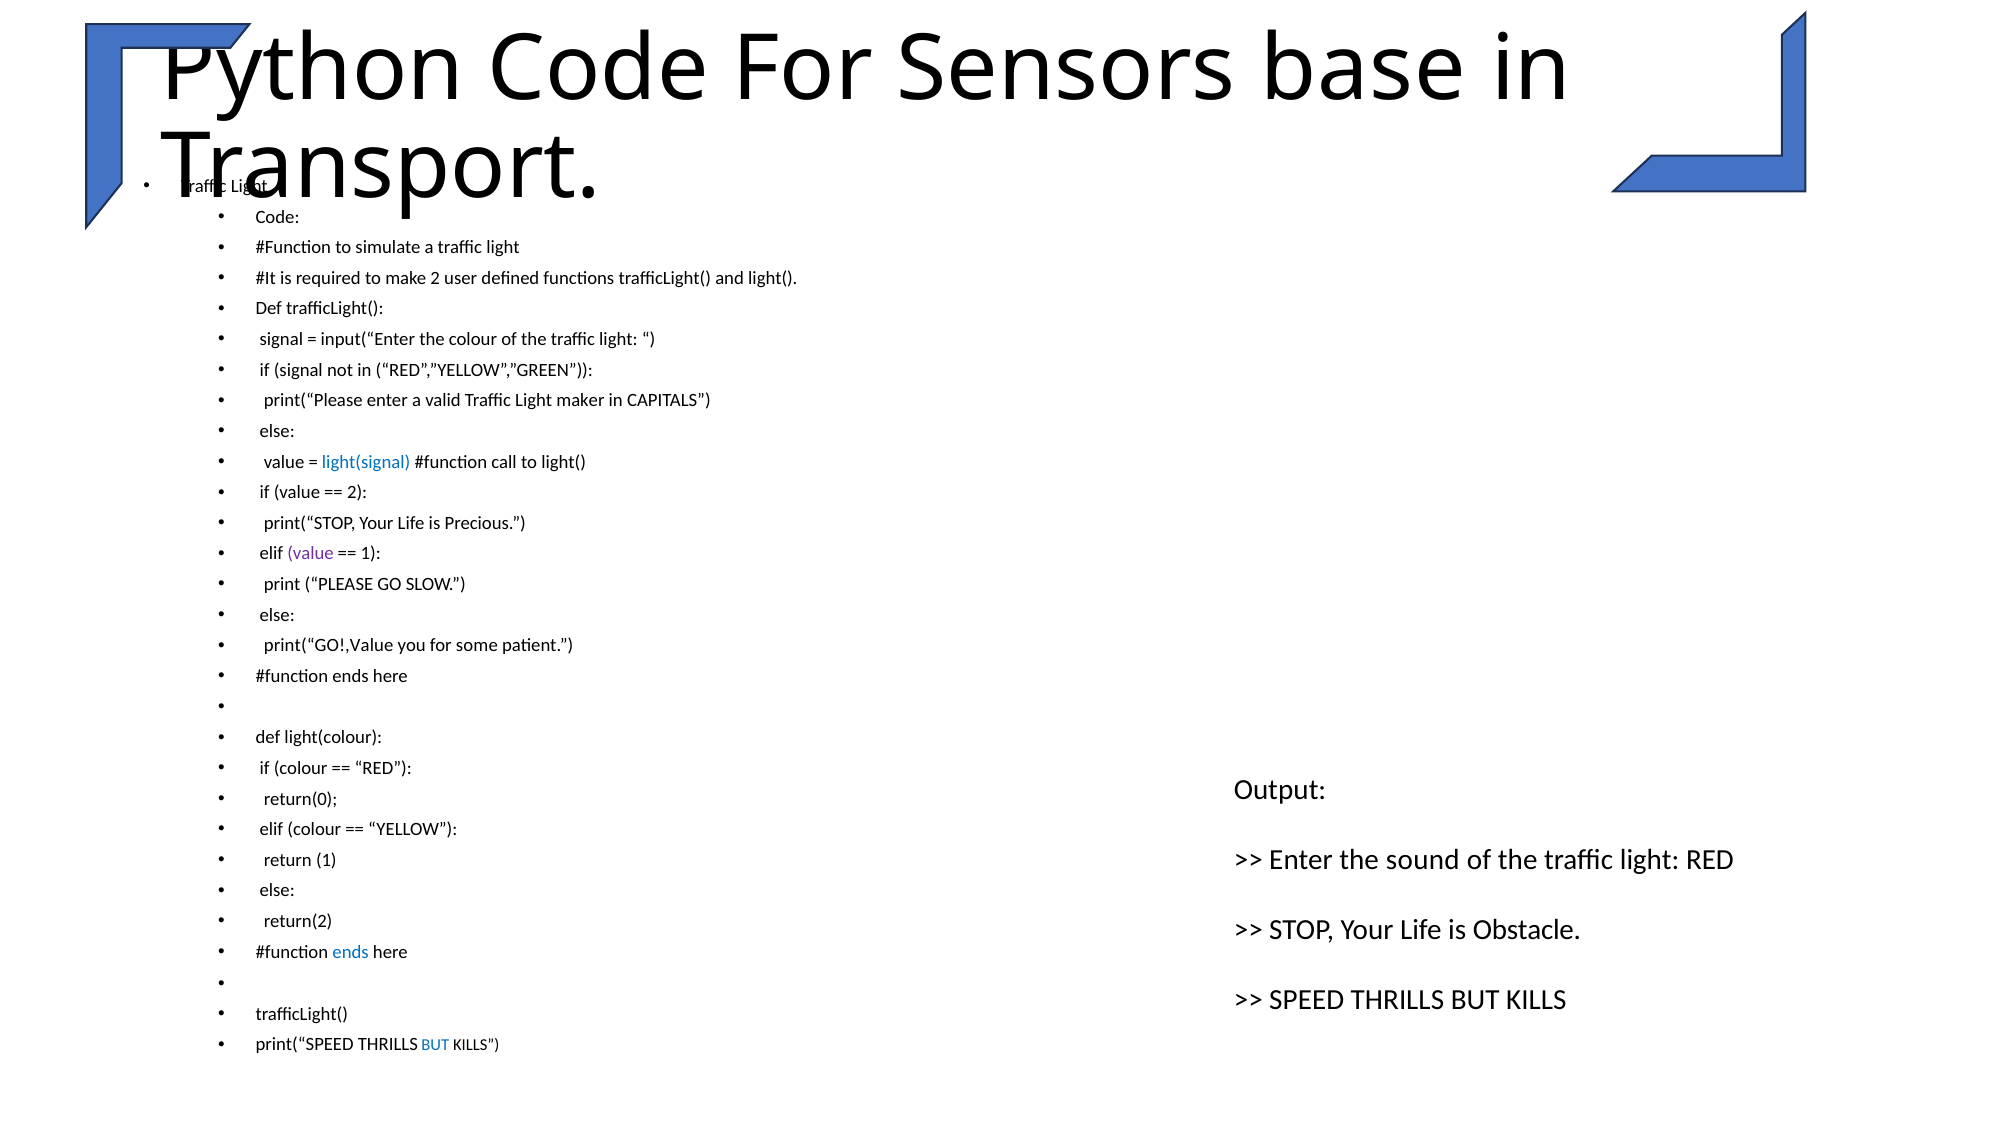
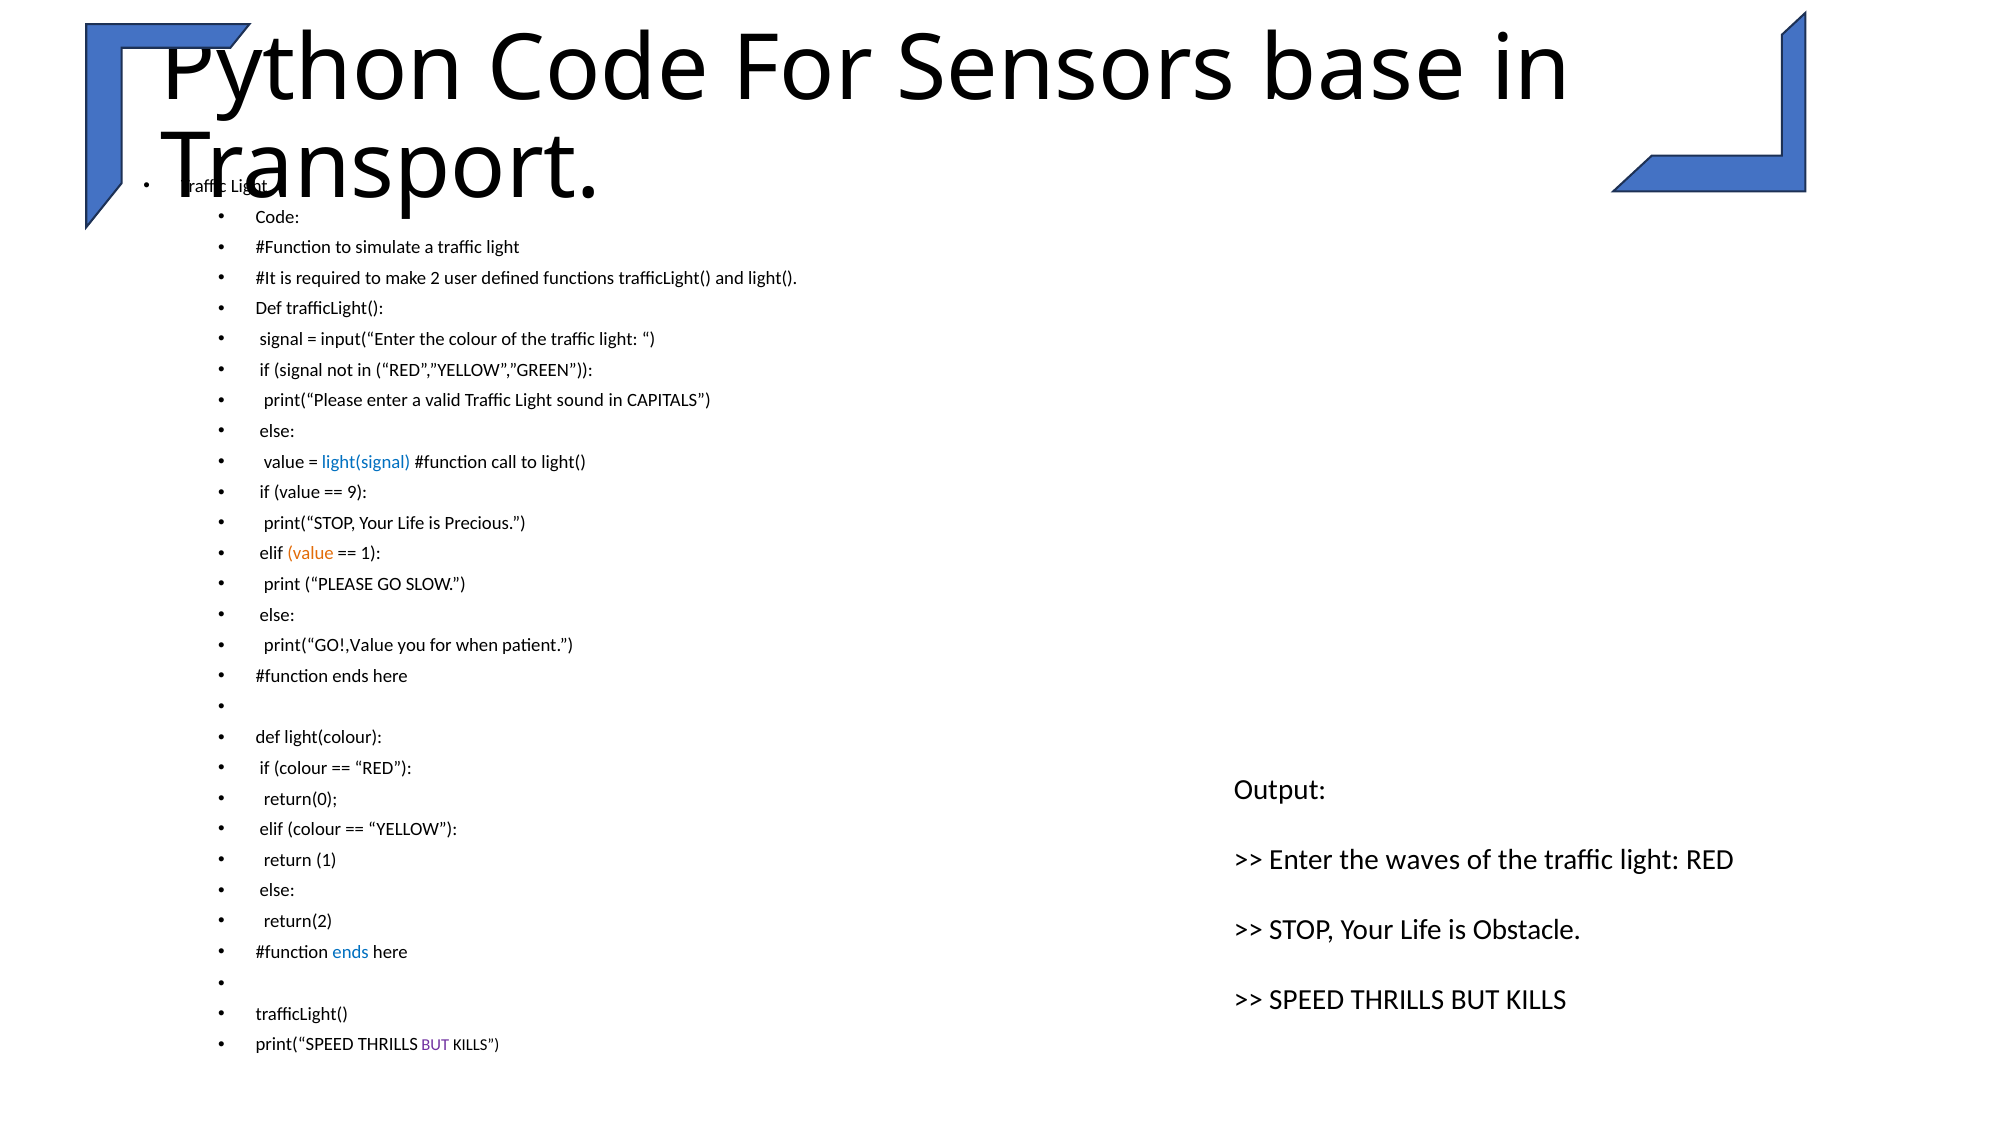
maker: maker -> sound
2 at (357, 493): 2 -> 9
value at (310, 554) colour: purple -> orange
some: some -> when
sound: sound -> waves
BUT at (435, 1045) colour: blue -> purple
